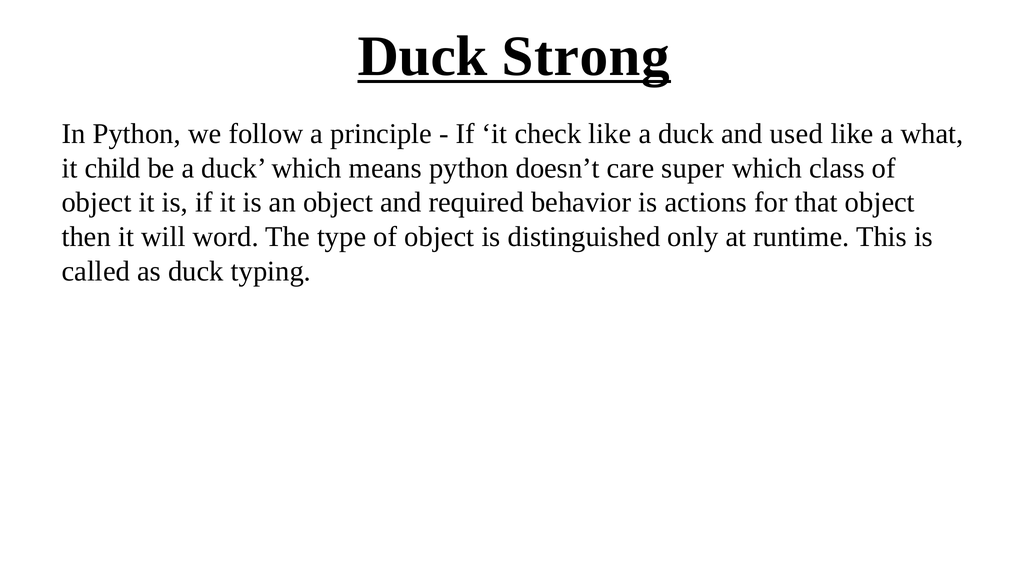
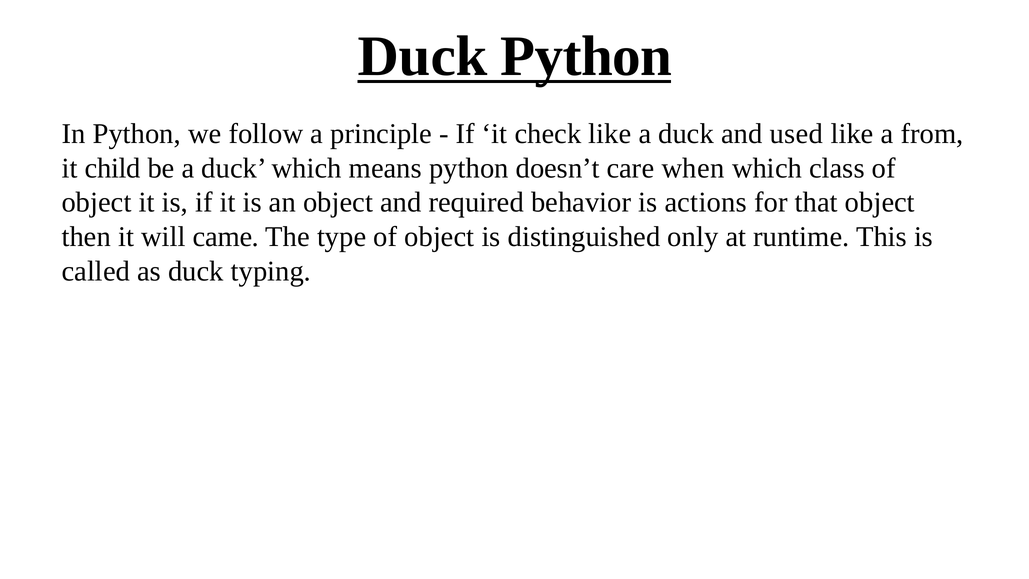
Duck Strong: Strong -> Python
what: what -> from
super: super -> when
word: word -> came
